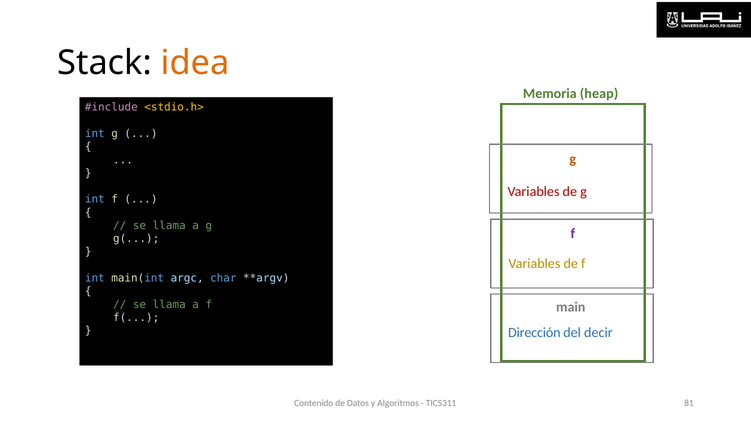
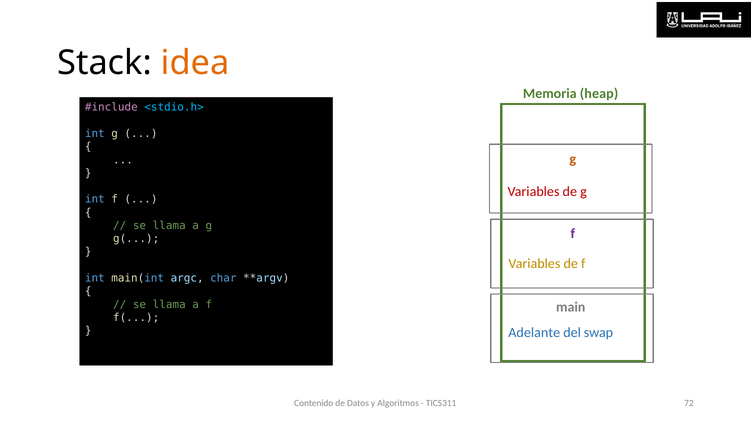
<stdio.h> colour: yellow -> light blue
Dirección: Dirección -> Adelante
decir: decir -> swap
81: 81 -> 72
